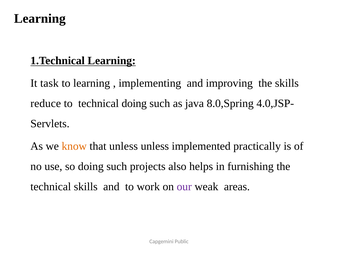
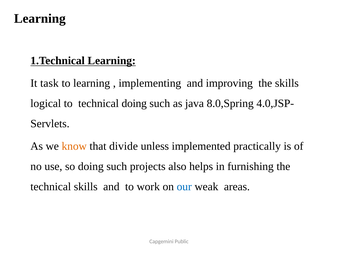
reduce: reduce -> logical
that unless: unless -> divide
our colour: purple -> blue
